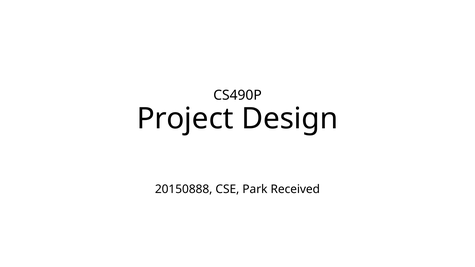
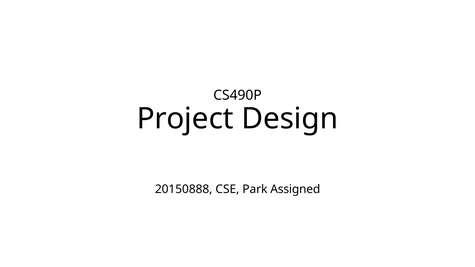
Received: Received -> Assigned
